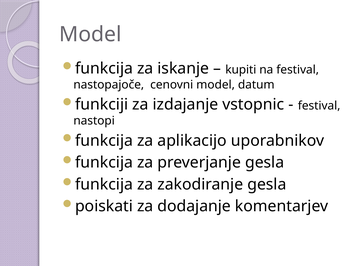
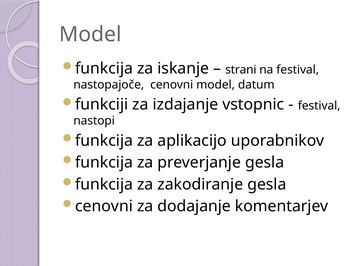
kupiti: kupiti -> strani
poiskati at (104, 206): poiskati -> cenovni
